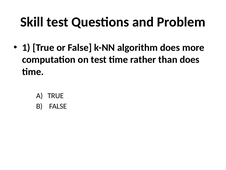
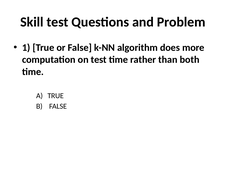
than does: does -> both
